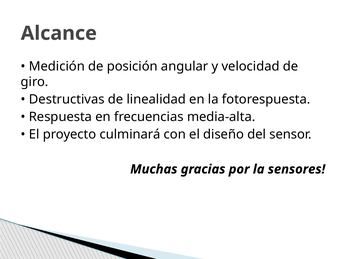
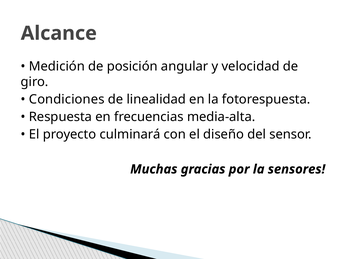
Destructivas: Destructivas -> Condiciones
